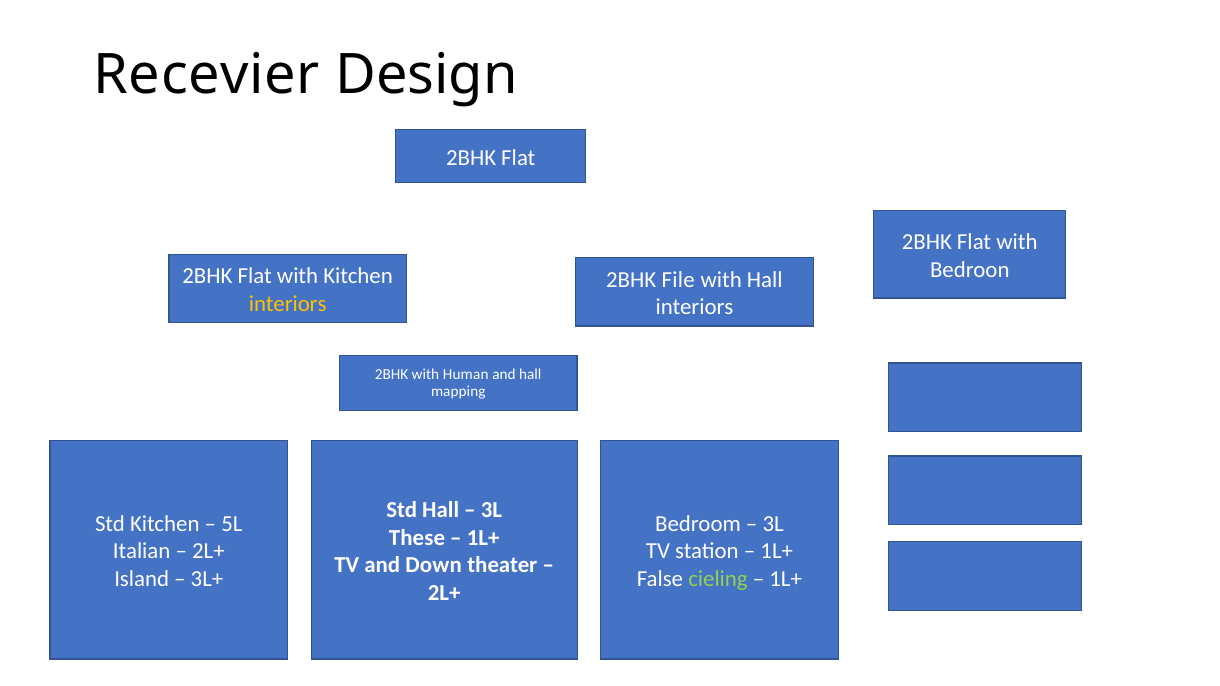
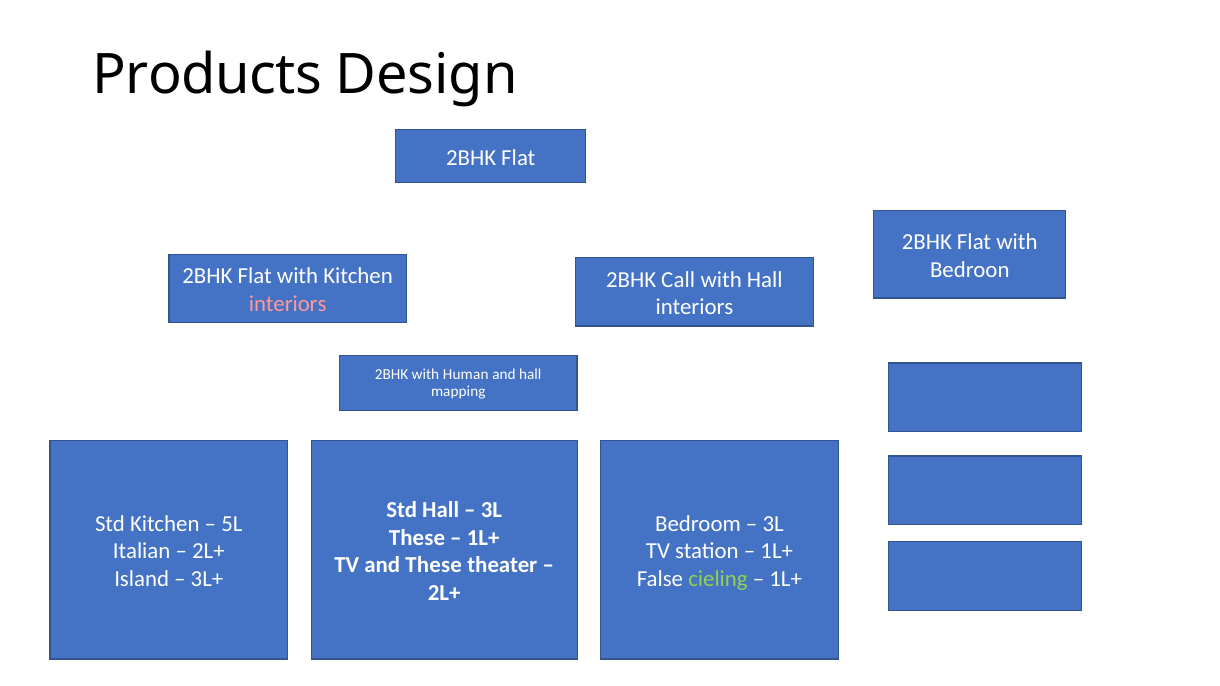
Recevier: Recevier -> Products
File: File -> Call
interiors at (288, 304) colour: yellow -> pink
and Down: Down -> These
